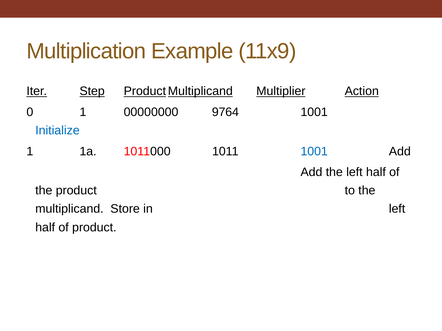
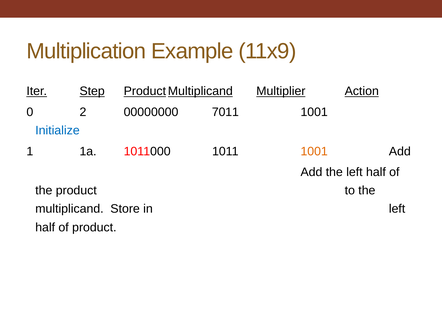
0 1: 1 -> 2
9764: 9764 -> 7011
1001 at (314, 152) colour: blue -> orange
